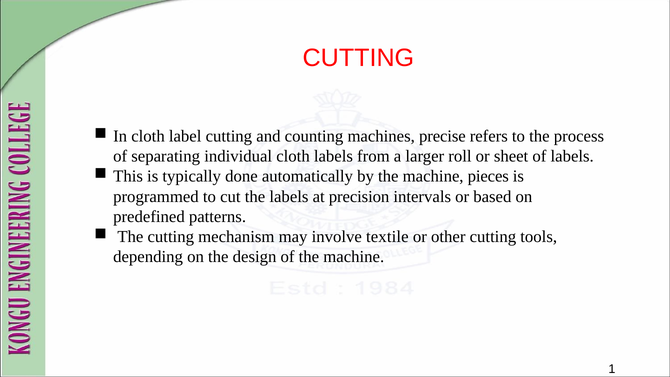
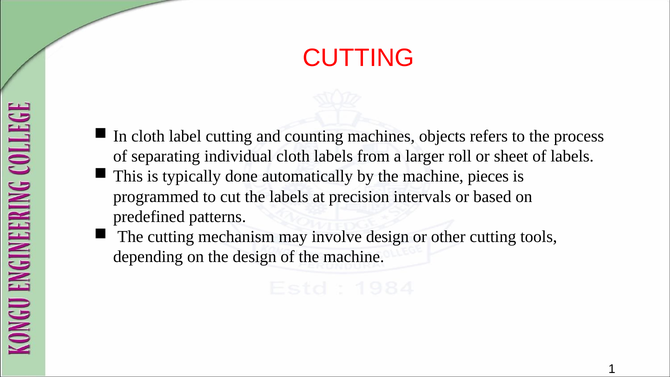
precise: precise -> objects
involve textile: textile -> design
